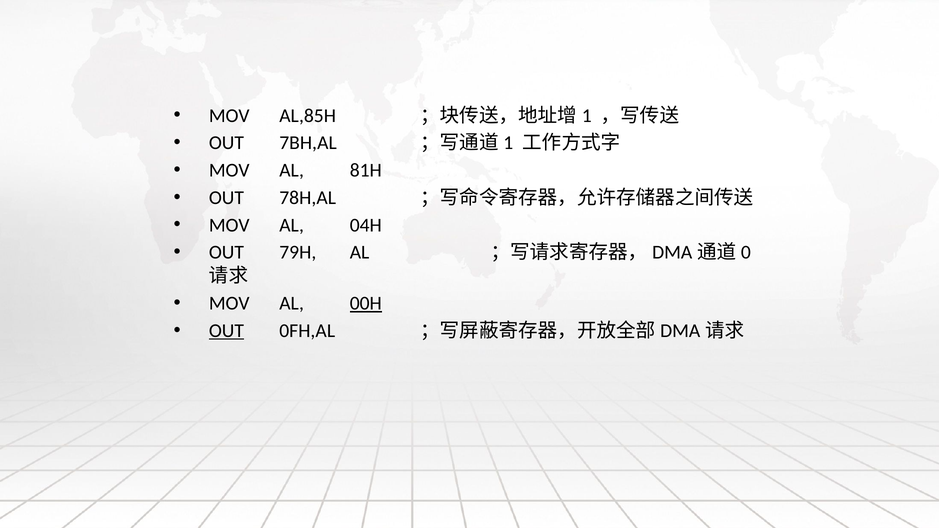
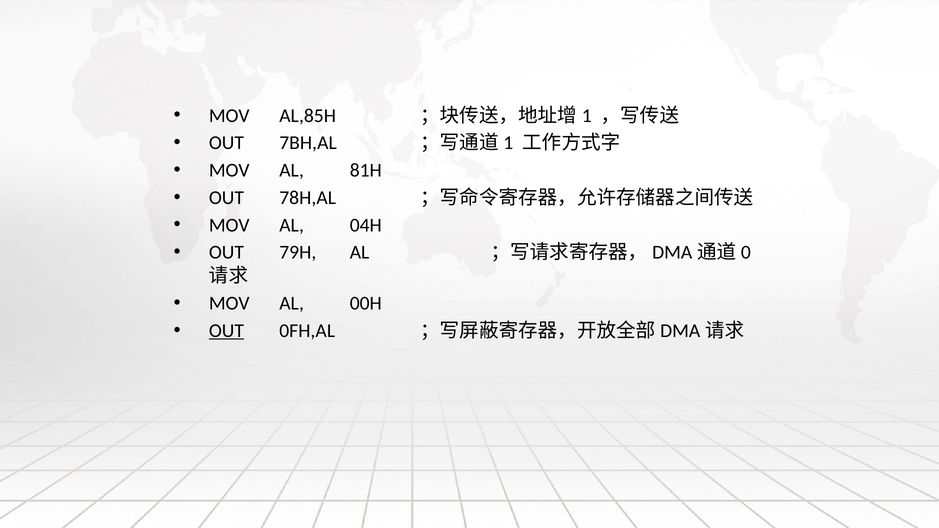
00H underline: present -> none
